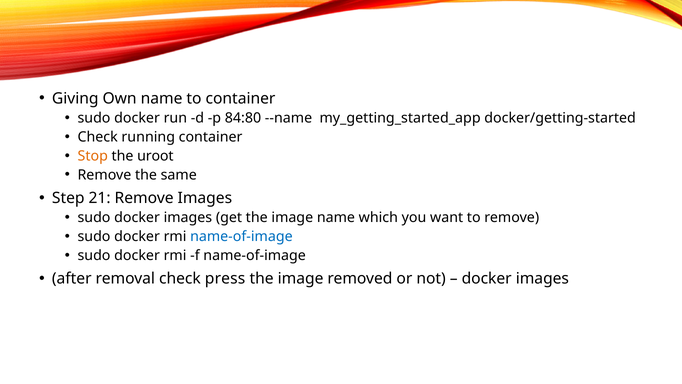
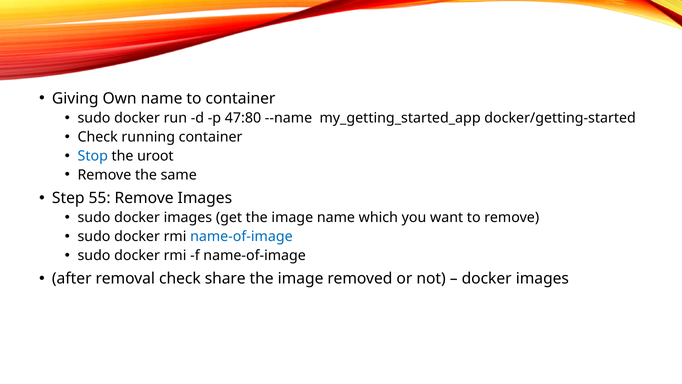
84:80: 84:80 -> 47:80
Stop colour: orange -> blue
21: 21 -> 55
press: press -> share
